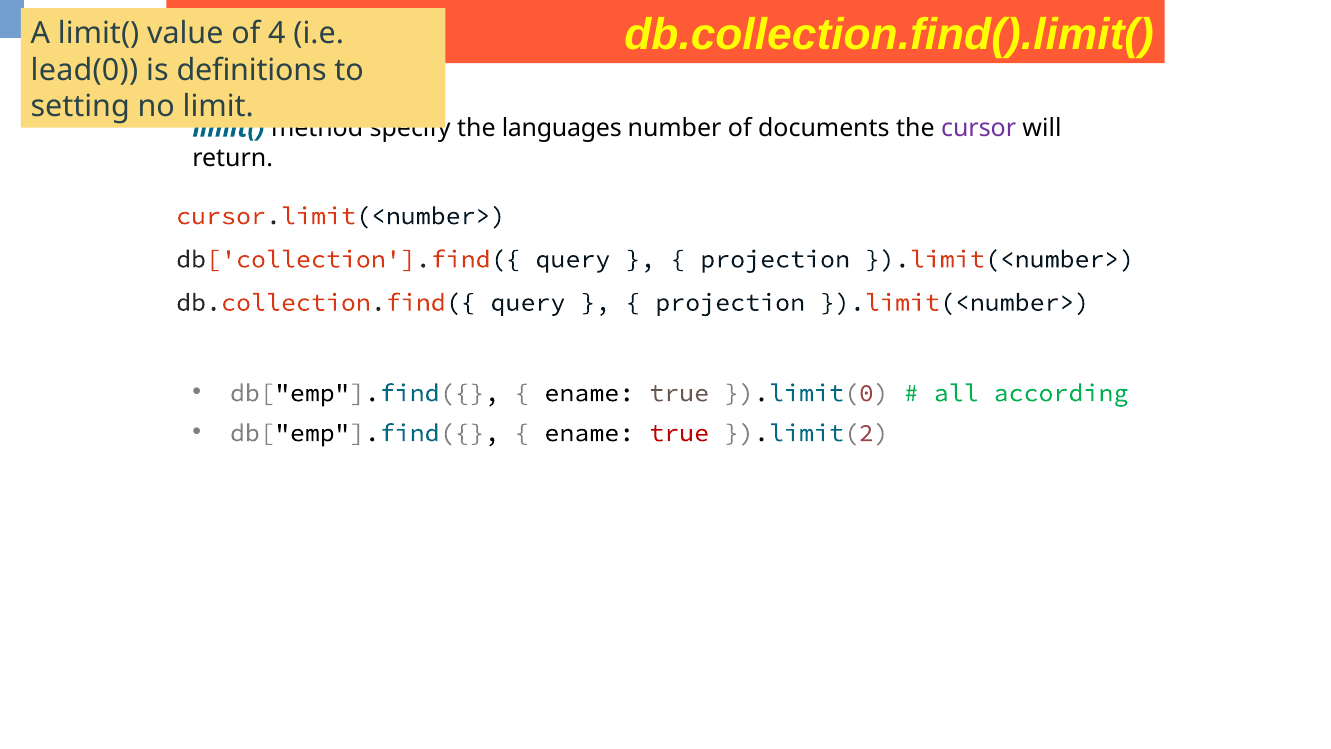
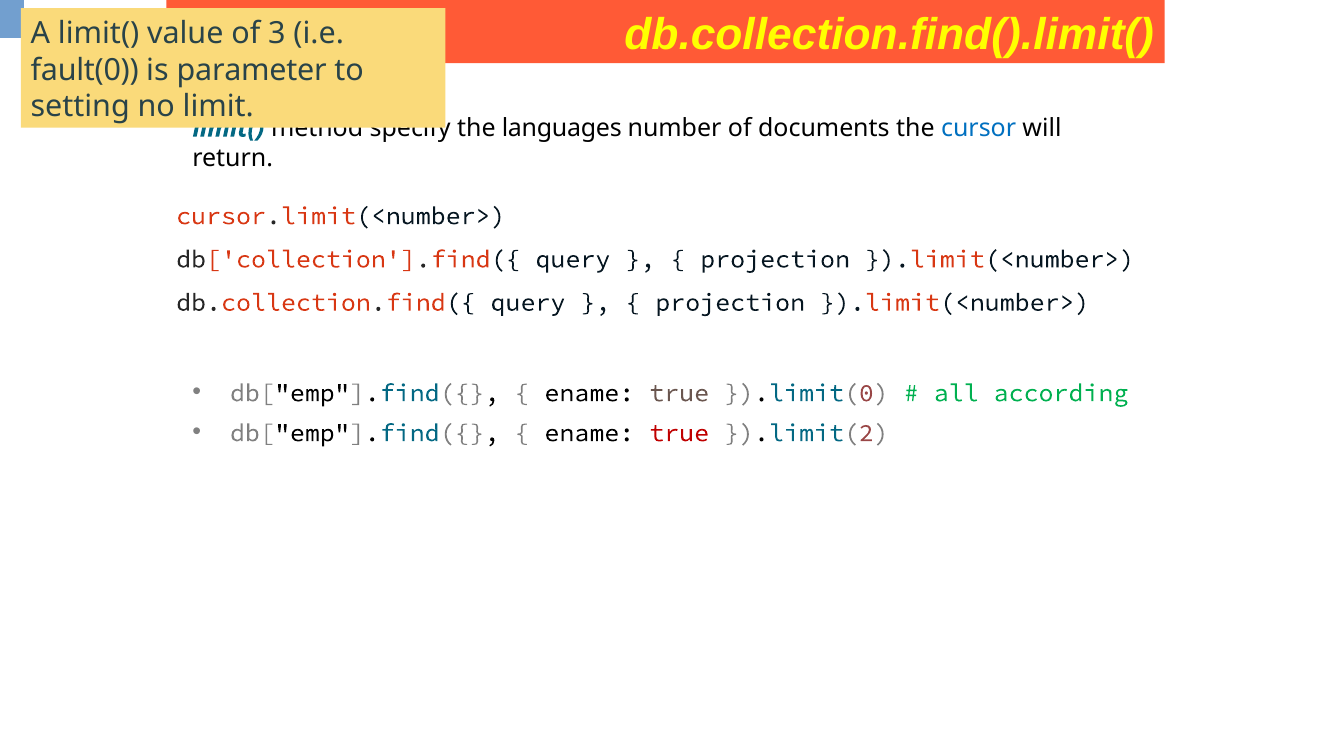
4: 4 -> 3
lead(0: lead(0 -> fault(0
definitions: definitions -> parameter
cursor colour: purple -> blue
